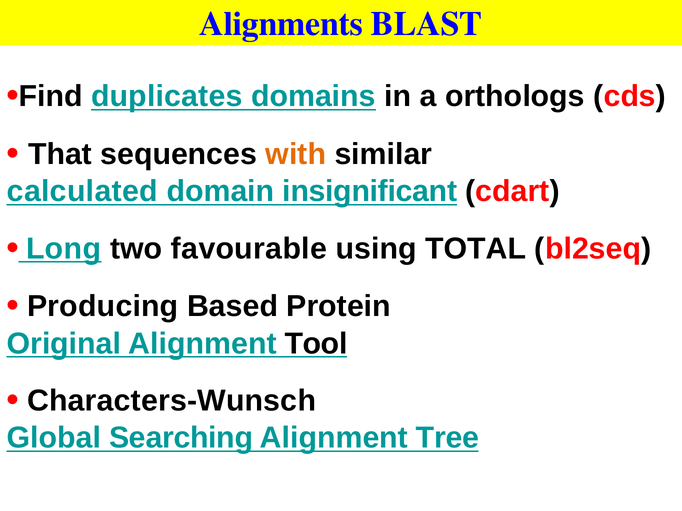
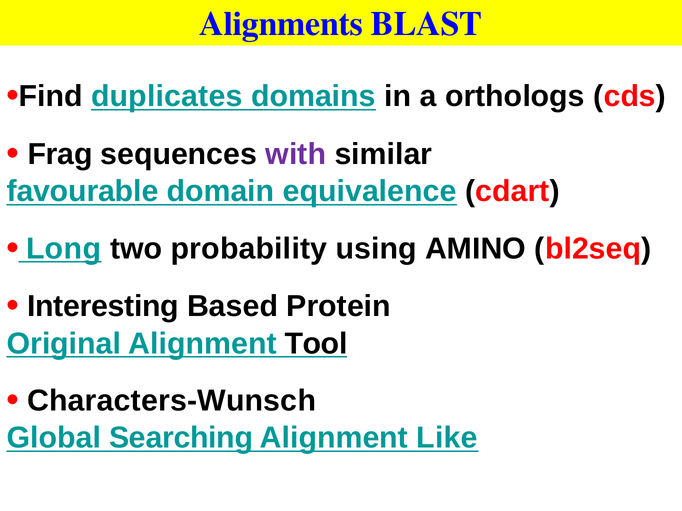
That: That -> Frag
with colour: orange -> purple
calculated: calculated -> favourable
insignificant: insignificant -> equivalence
favourable: favourable -> probability
TOTAL: TOTAL -> AMINO
Producing: Producing -> Interesting
Tree: Tree -> Like
